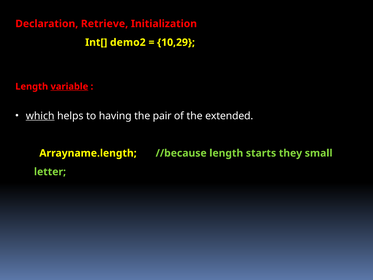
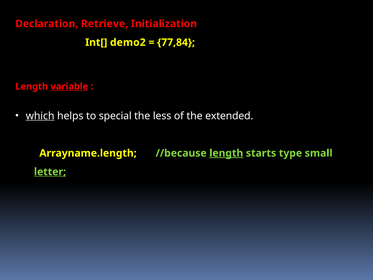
10,29: 10,29 -> 77,84
having: having -> special
pair: pair -> less
length at (226, 153) underline: none -> present
they: they -> type
letter underline: none -> present
